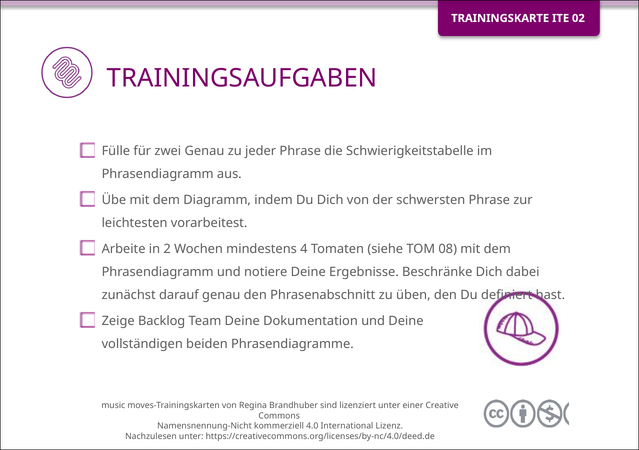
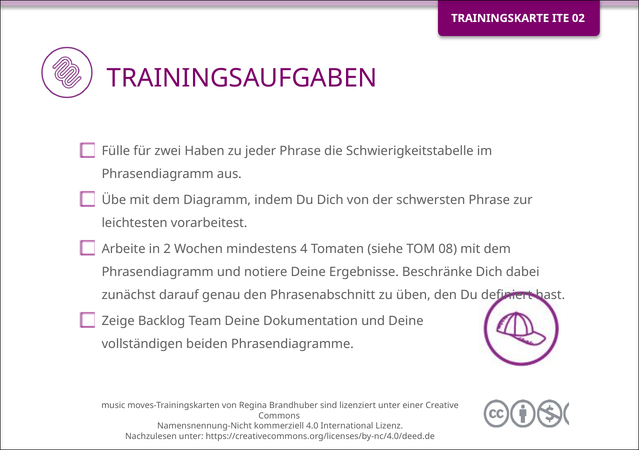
zwei Genau: Genau -> Haben
